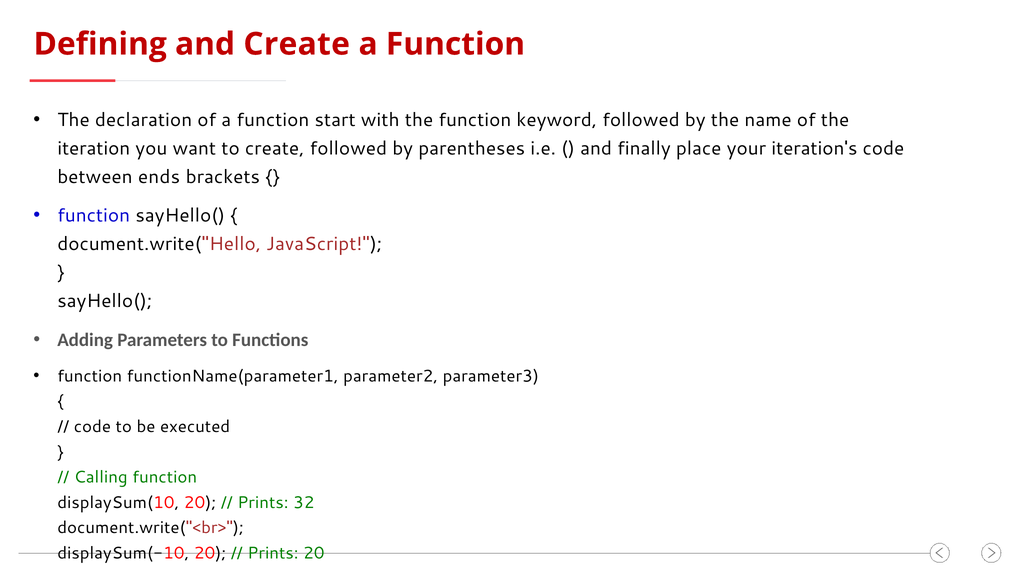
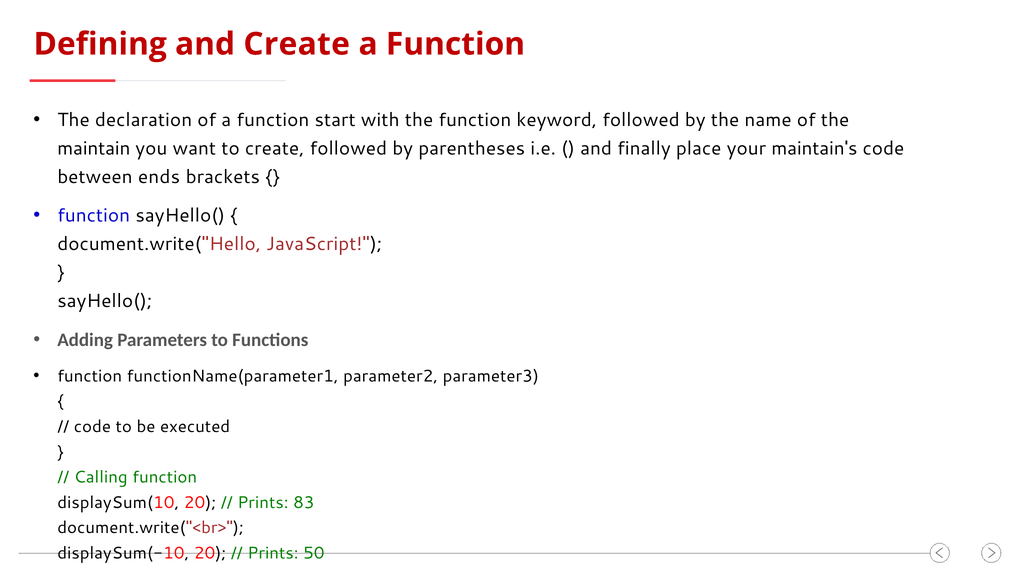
iteration: iteration -> maintain
iteration's: iteration's -> maintain's
32: 32 -> 83
Prints 20: 20 -> 50
